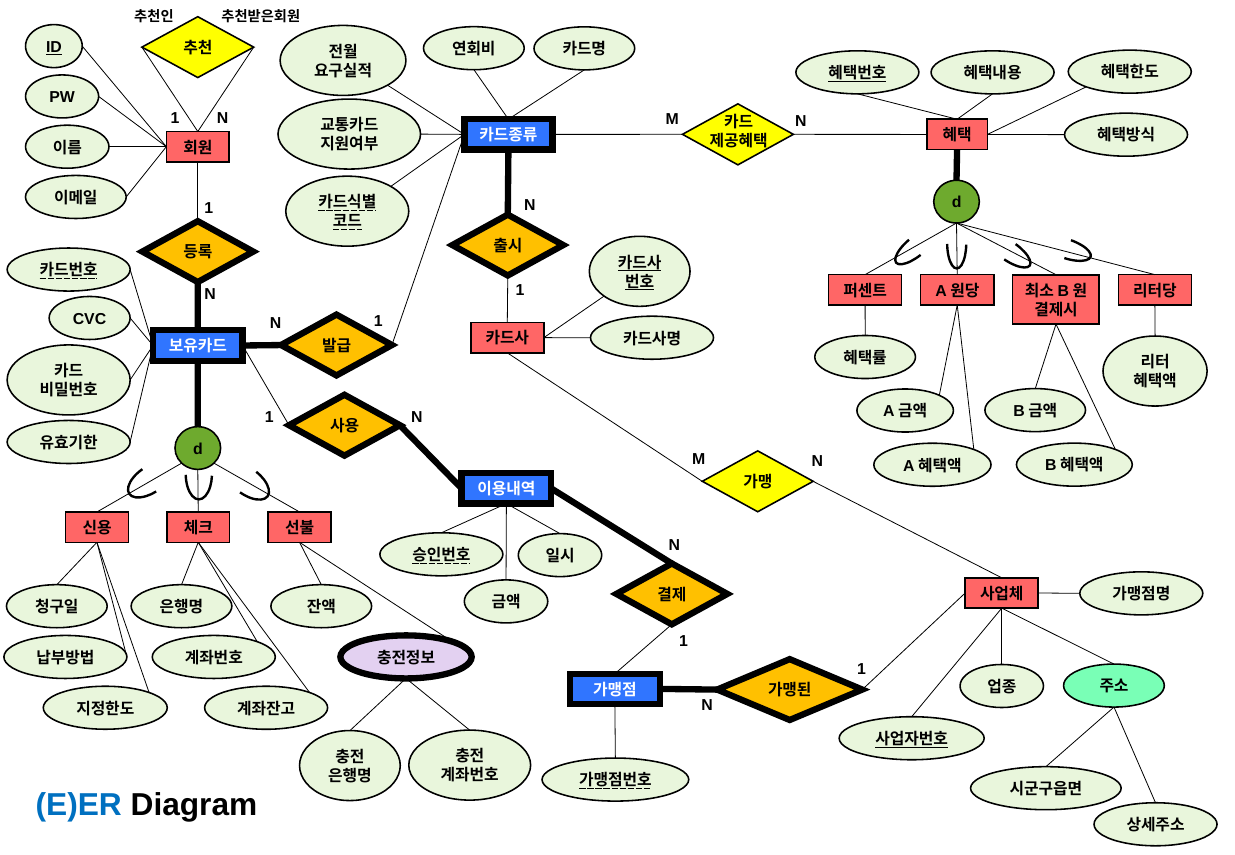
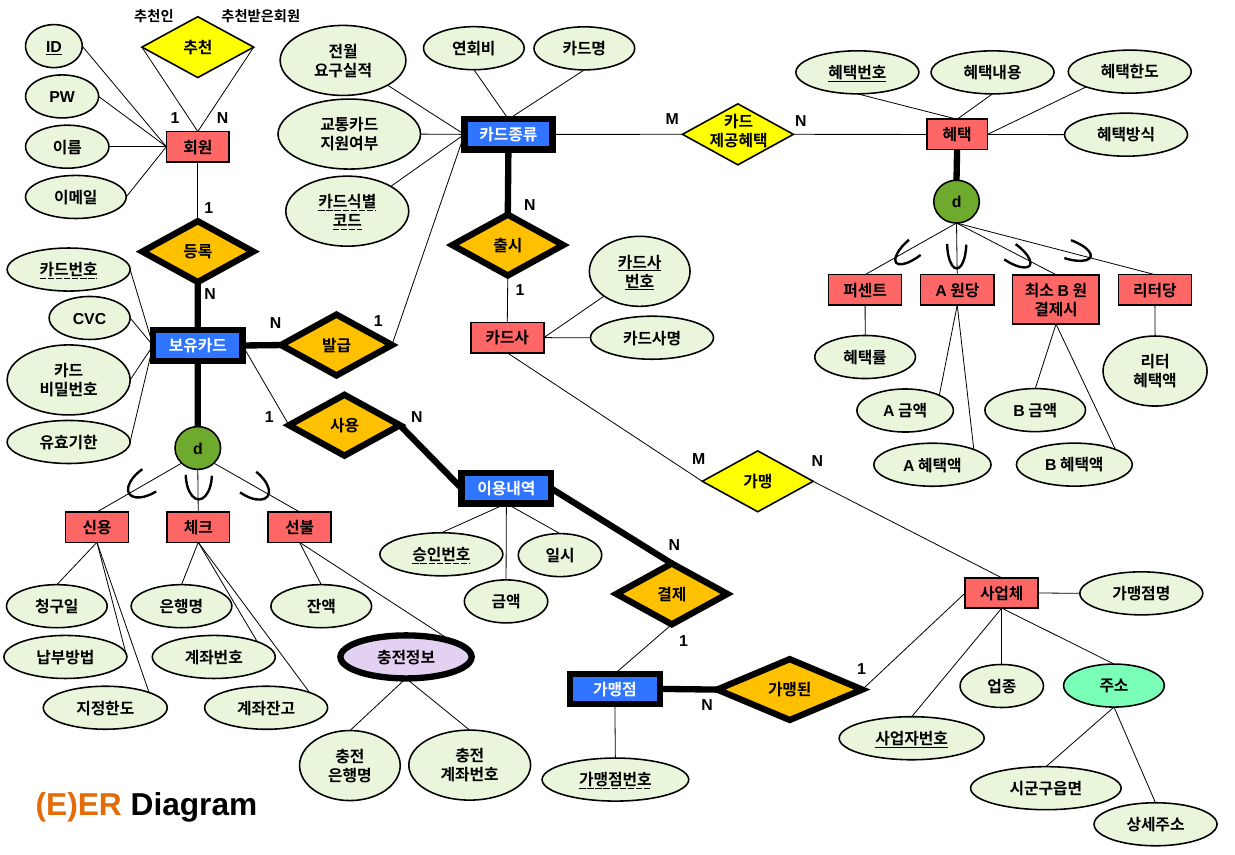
E)ER colour: blue -> orange
